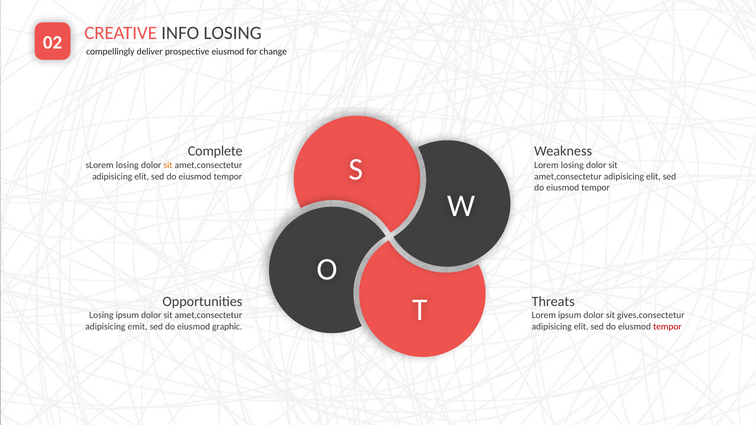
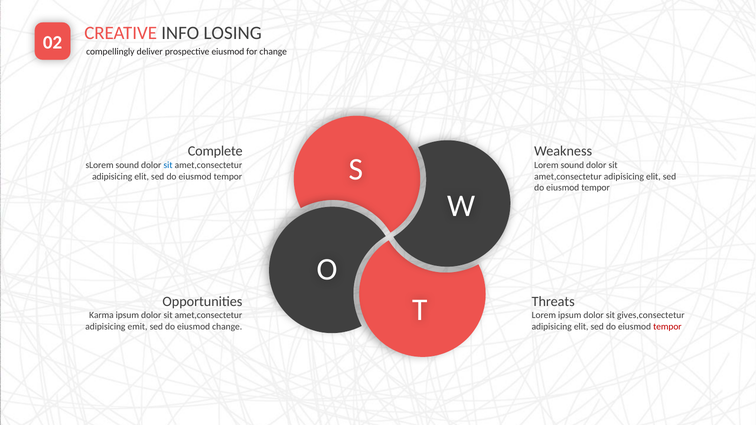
sLorem losing: losing -> sound
sit at (168, 165) colour: orange -> blue
Lorem losing: losing -> sound
Losing at (101, 315): Losing -> Karma
eiusmod graphic: graphic -> change
